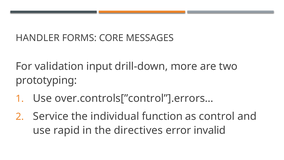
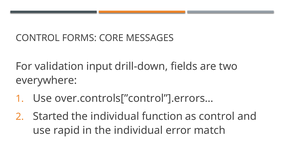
HANDLER at (38, 38): HANDLER -> CONTROL
more: more -> fields
prototyping: prototyping -> everywhere
Service: Service -> Started
in the directives: directives -> individual
invalid: invalid -> match
